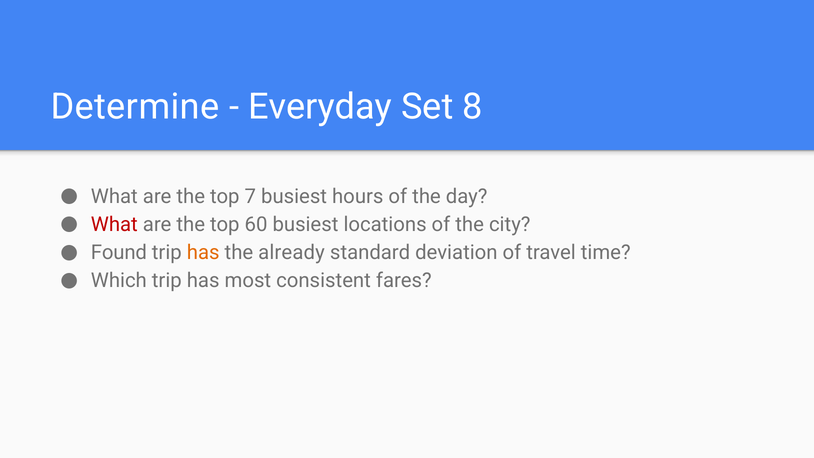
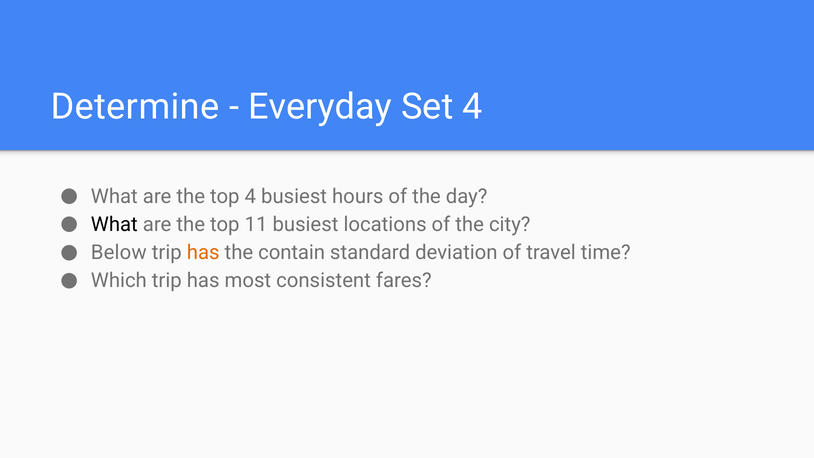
Set 8: 8 -> 4
top 7: 7 -> 4
What at (114, 224) colour: red -> black
60: 60 -> 11
Found: Found -> Below
already: already -> contain
